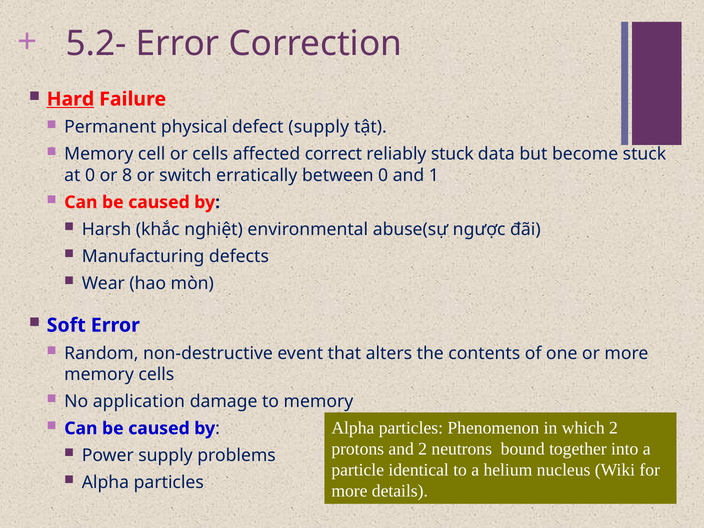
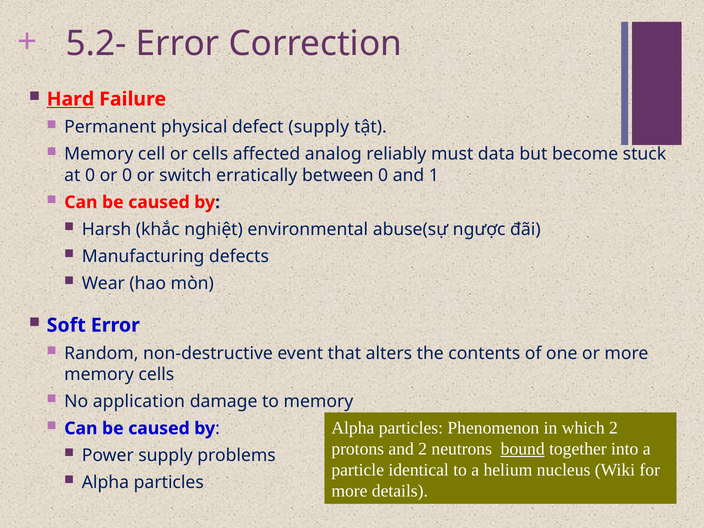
correct: correct -> analog
reliably stuck: stuck -> must
or 8: 8 -> 0
bound underline: none -> present
